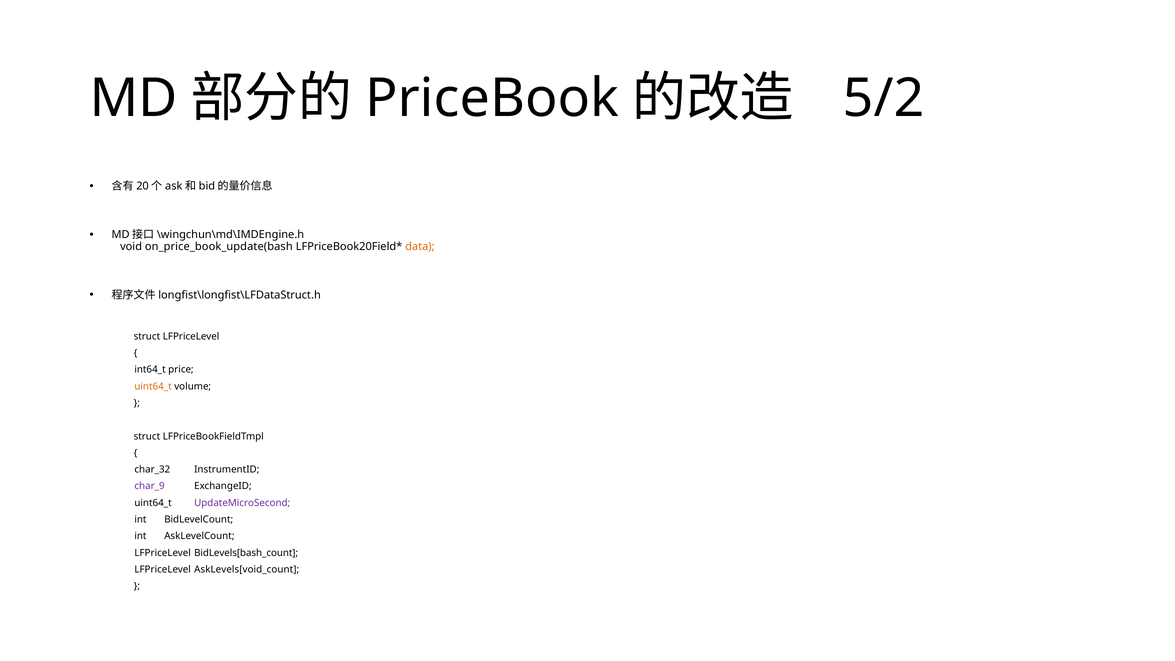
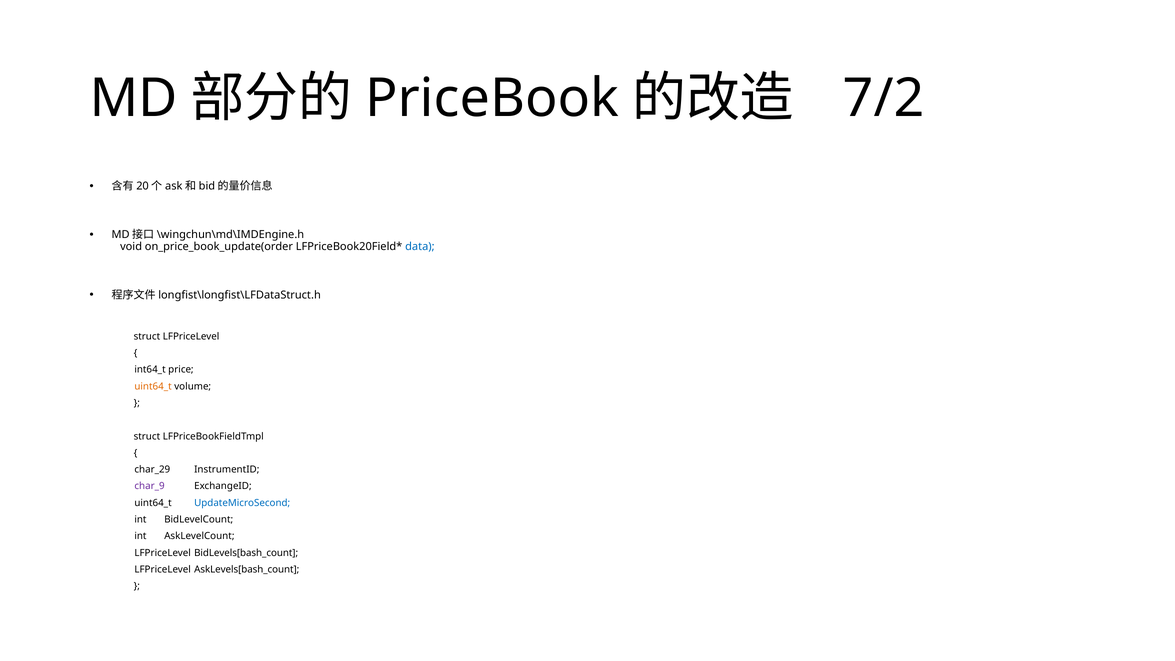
5/2: 5/2 -> 7/2
on_price_book_update(bash: on_price_book_update(bash -> on_price_book_update(order
data colour: orange -> blue
char_32: char_32 -> char_29
UpdateMicroSecond colour: purple -> blue
AskLevels[void_count: AskLevels[void_count -> AskLevels[bash_count
